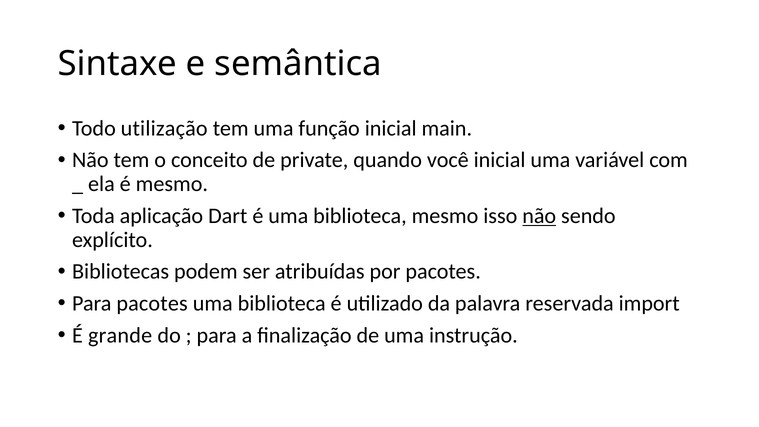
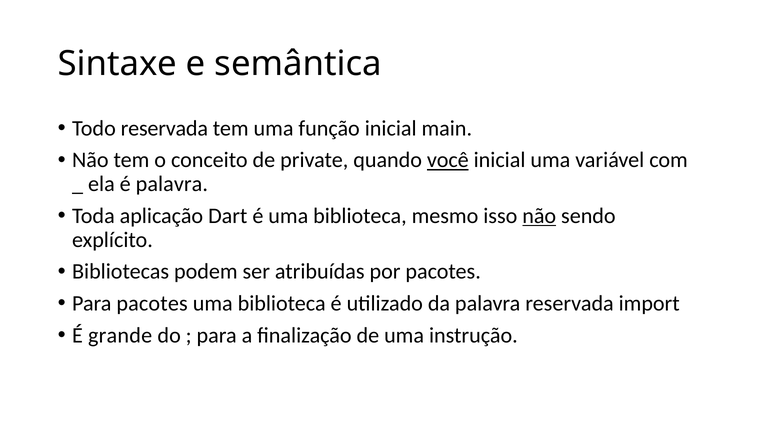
Todo utilização: utilização -> reservada
você underline: none -> present
é mesmo: mesmo -> palavra
